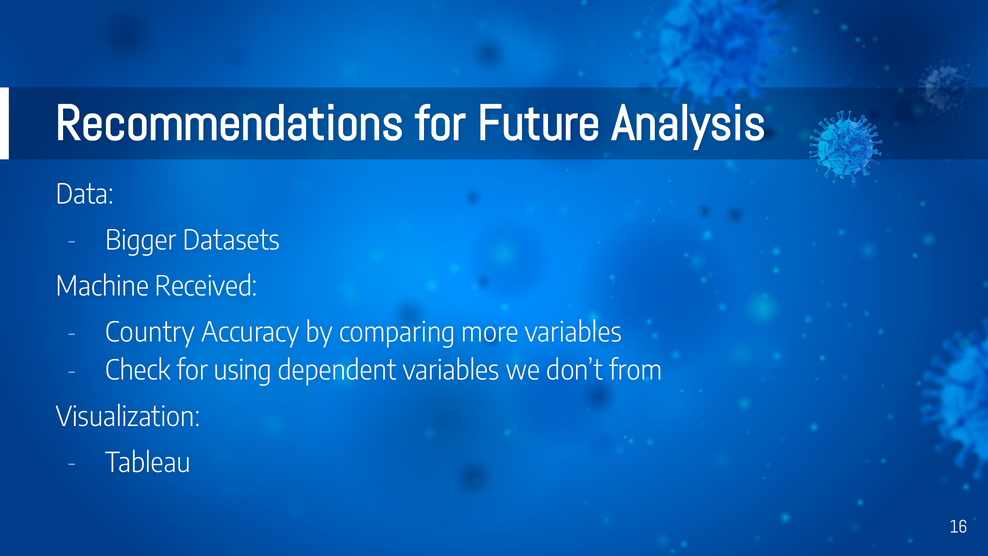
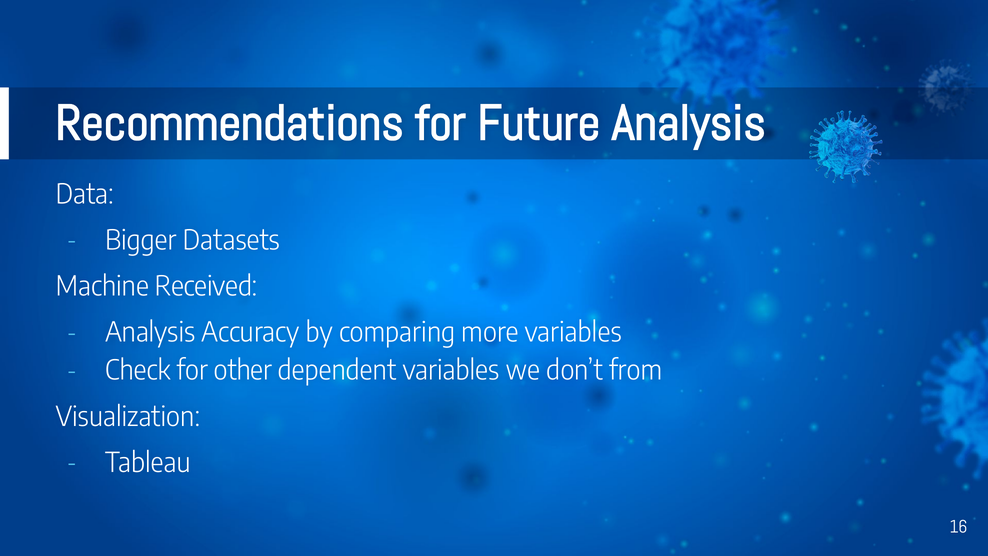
Country at (150, 333): Country -> Analysis
using: using -> other
